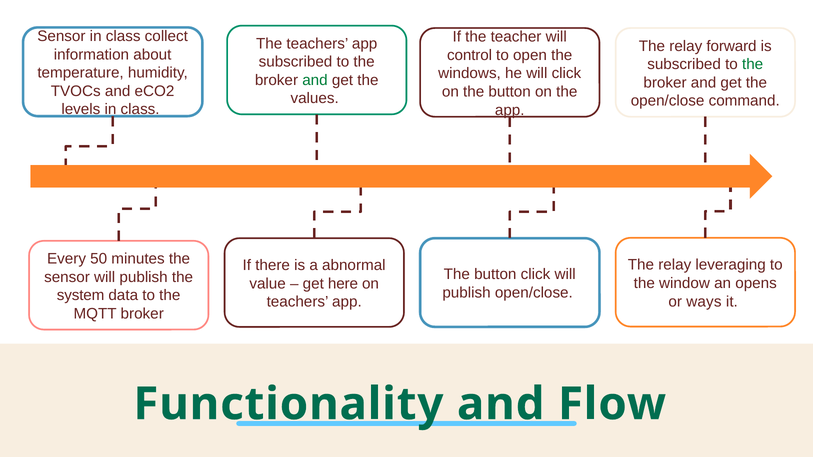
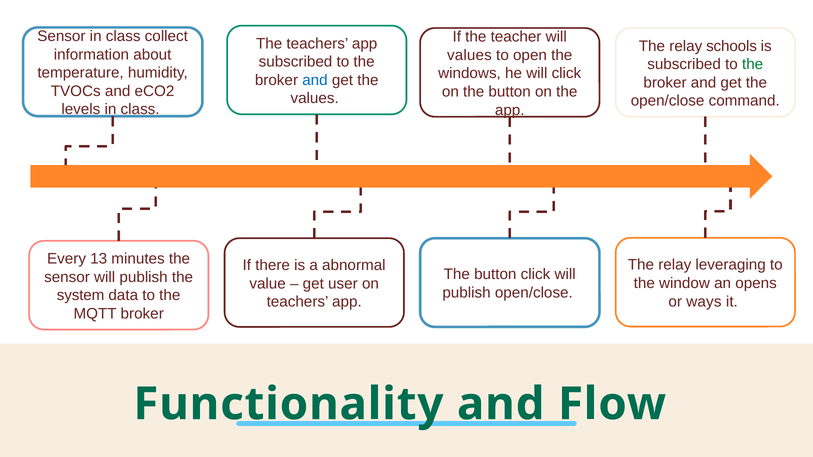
forward: forward -> schools
control at (470, 55): control -> values
and at (315, 80) colour: green -> blue
50: 50 -> 13
here: here -> user
